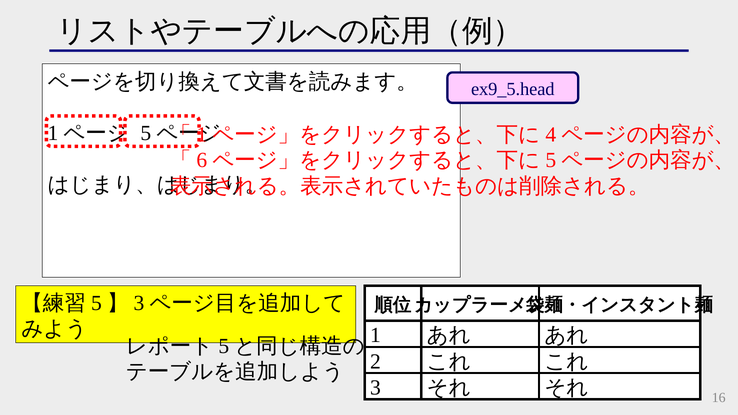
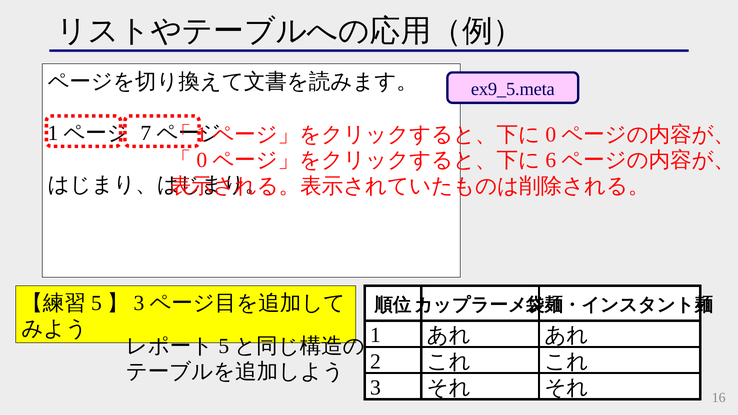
ex9_5.head: ex9_5.head -> ex9_5.meta
5 at (146, 133): 5 -> 7
4 at (551, 134): 4 -> 0
6 at (202, 160): 6 -> 0
5 at (551, 160): 5 -> 6
